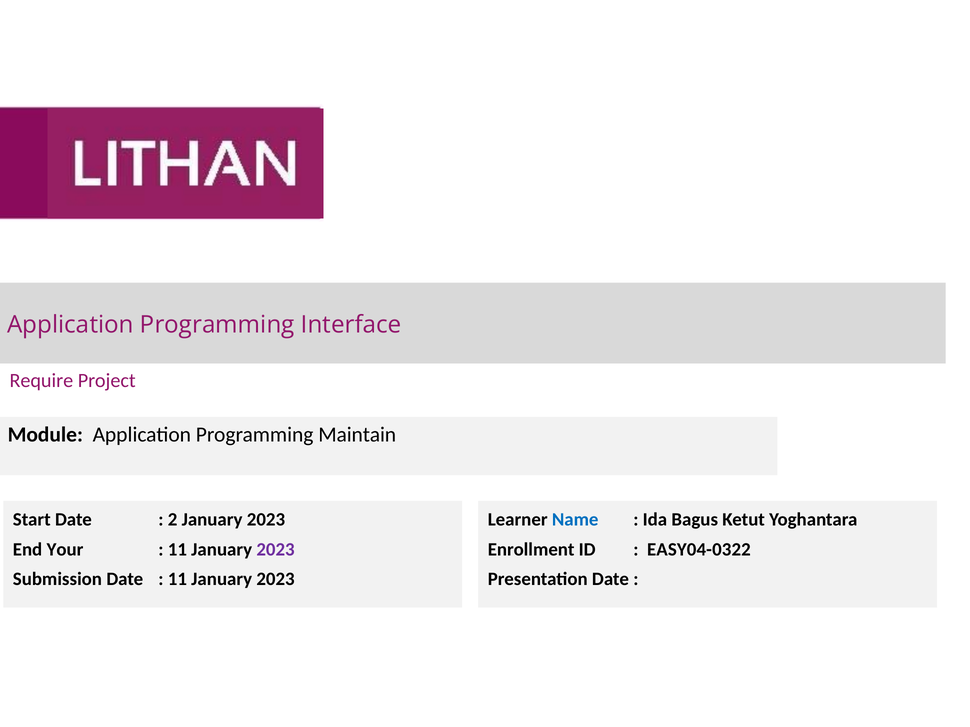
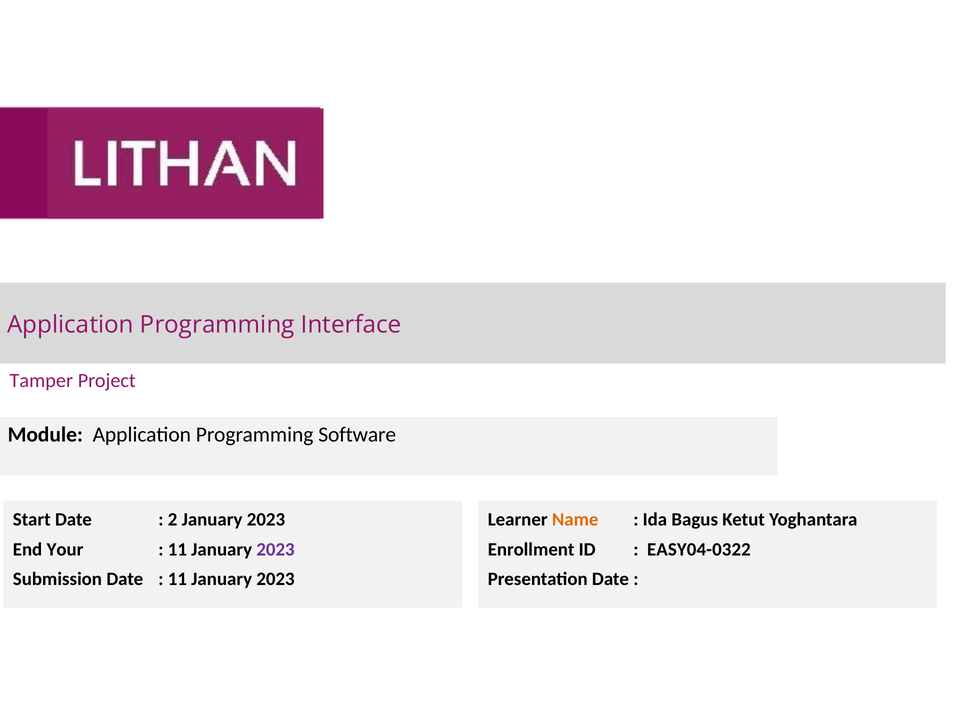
Require: Require -> Tamper
Maintain: Maintain -> Software
Name colour: blue -> orange
